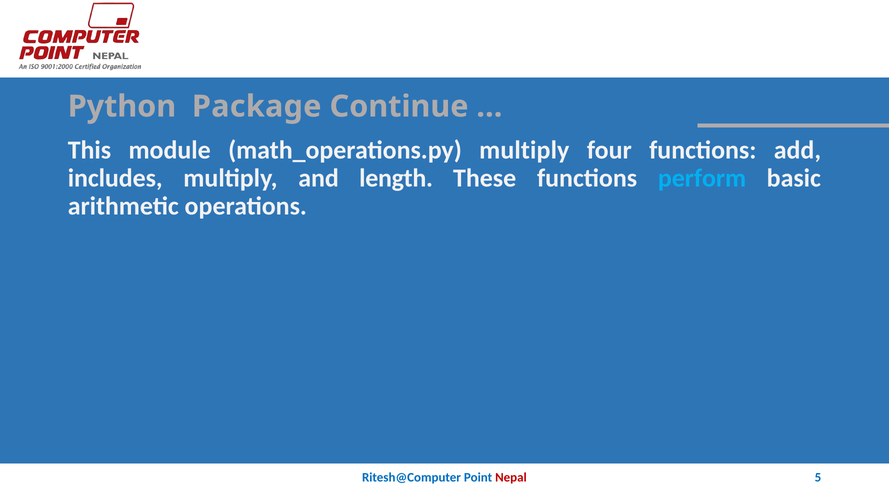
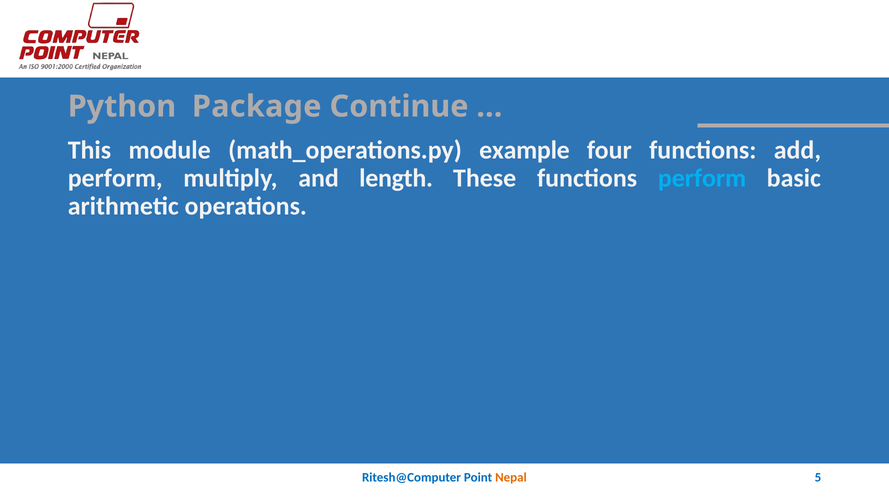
math_operations.py multiply: multiply -> example
includes at (115, 178): includes -> perform
Nepal colour: red -> orange
